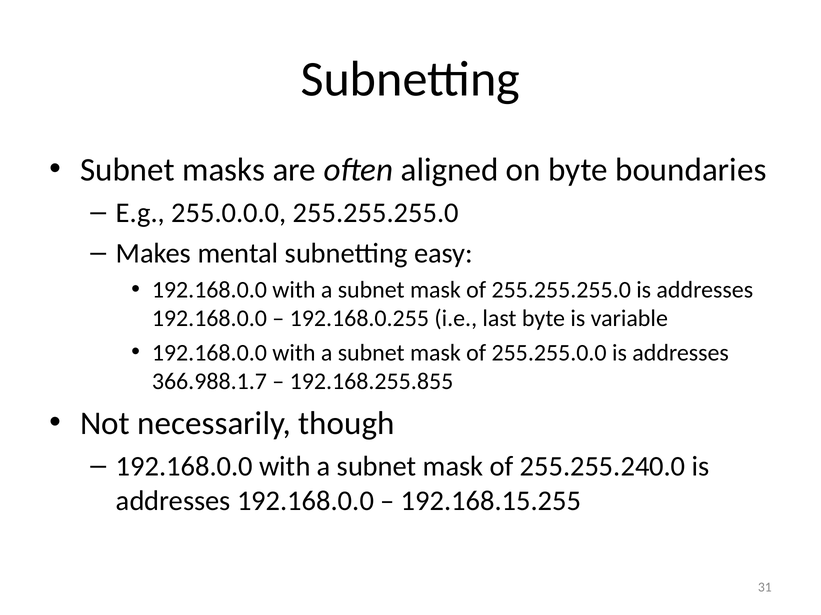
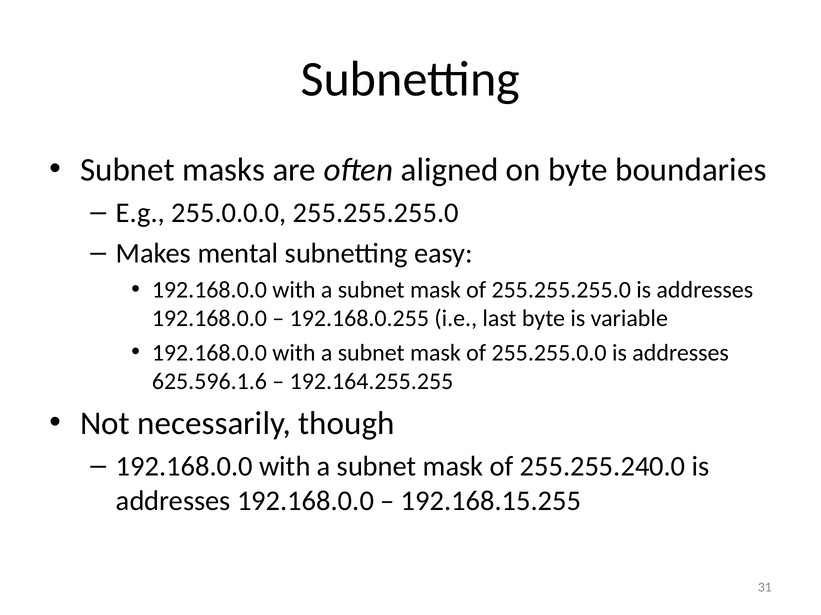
366.988.1.7: 366.988.1.7 -> 625.596.1.6
192.168.255.855: 192.168.255.855 -> 192.164.255.255
